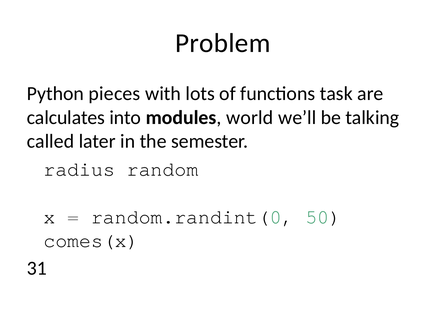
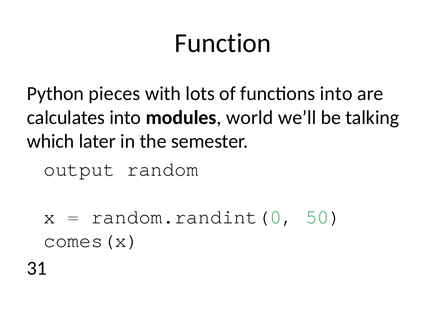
Problem: Problem -> Function
functions task: task -> into
called: called -> which
radius: radius -> output
